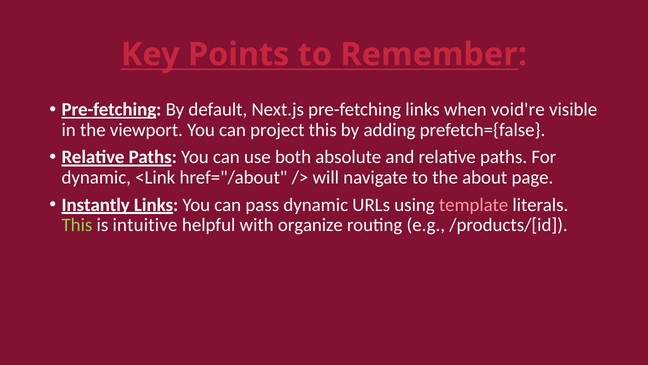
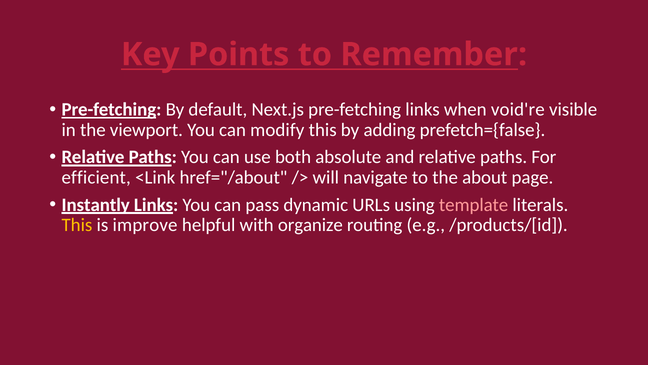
project: project -> modify
dynamic at (96, 177): dynamic -> efficient
This at (77, 225) colour: light green -> yellow
intuitive: intuitive -> improve
